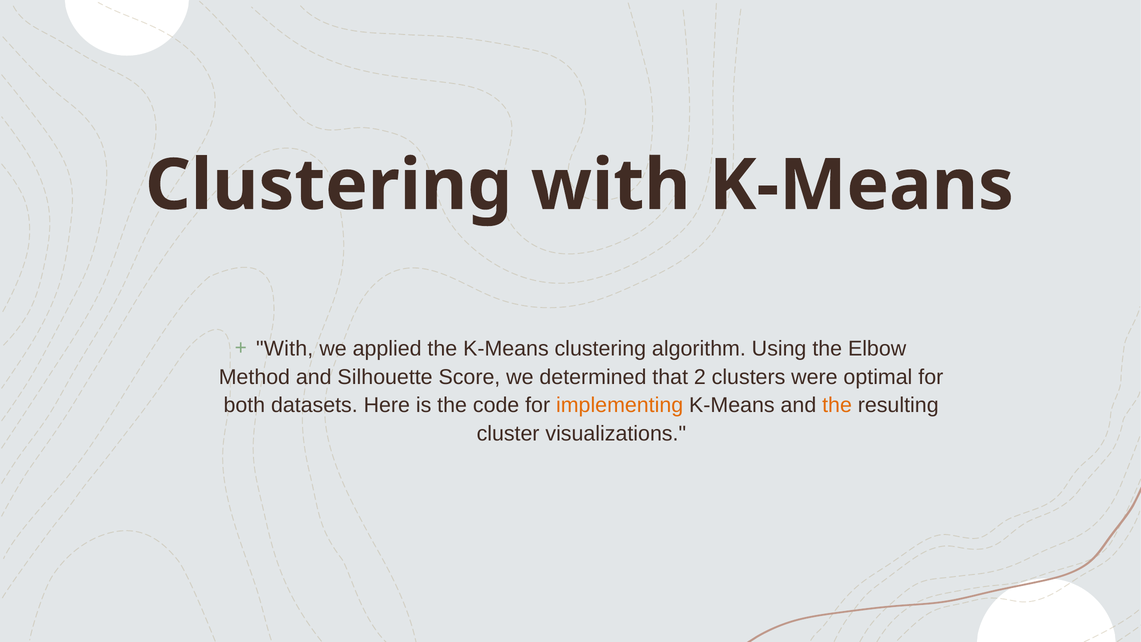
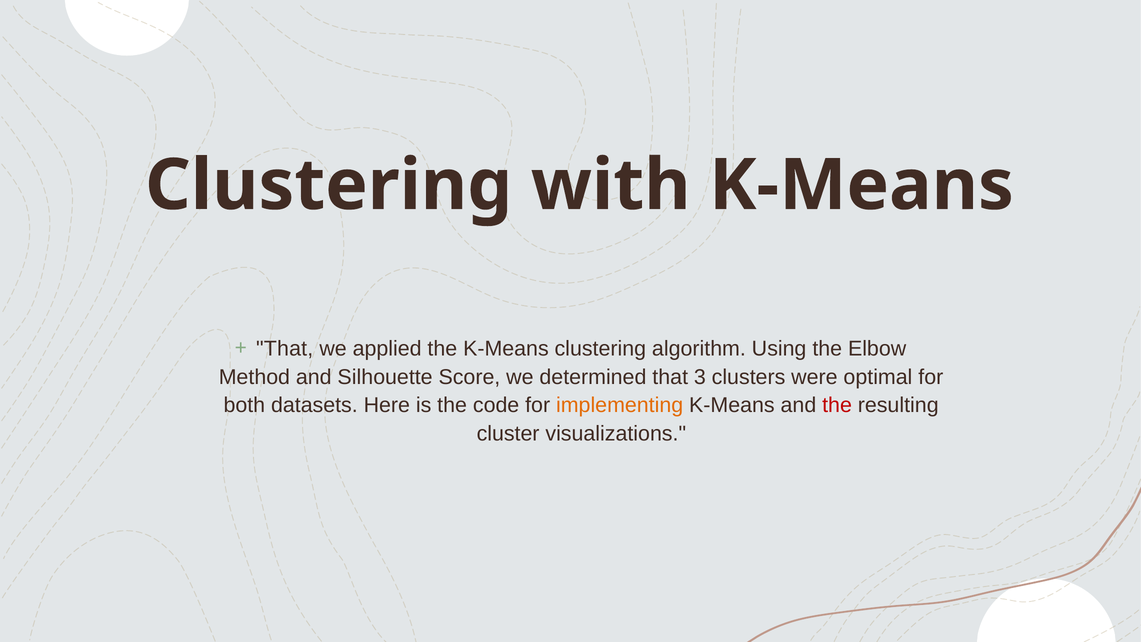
With at (285, 349): With -> That
2: 2 -> 3
the at (837, 405) colour: orange -> red
